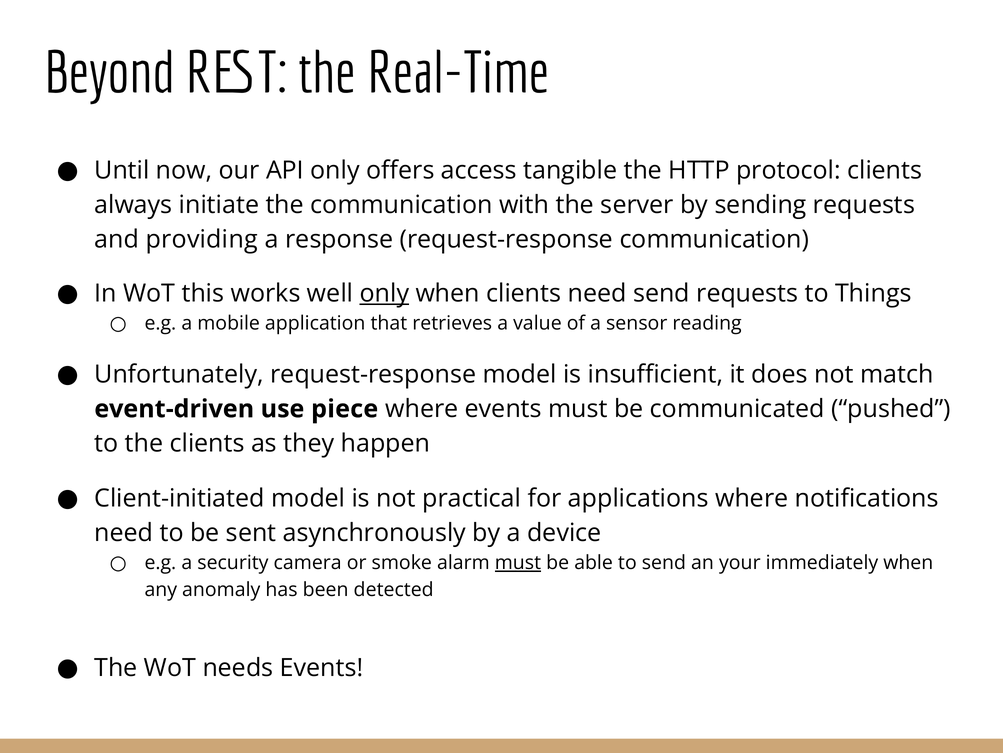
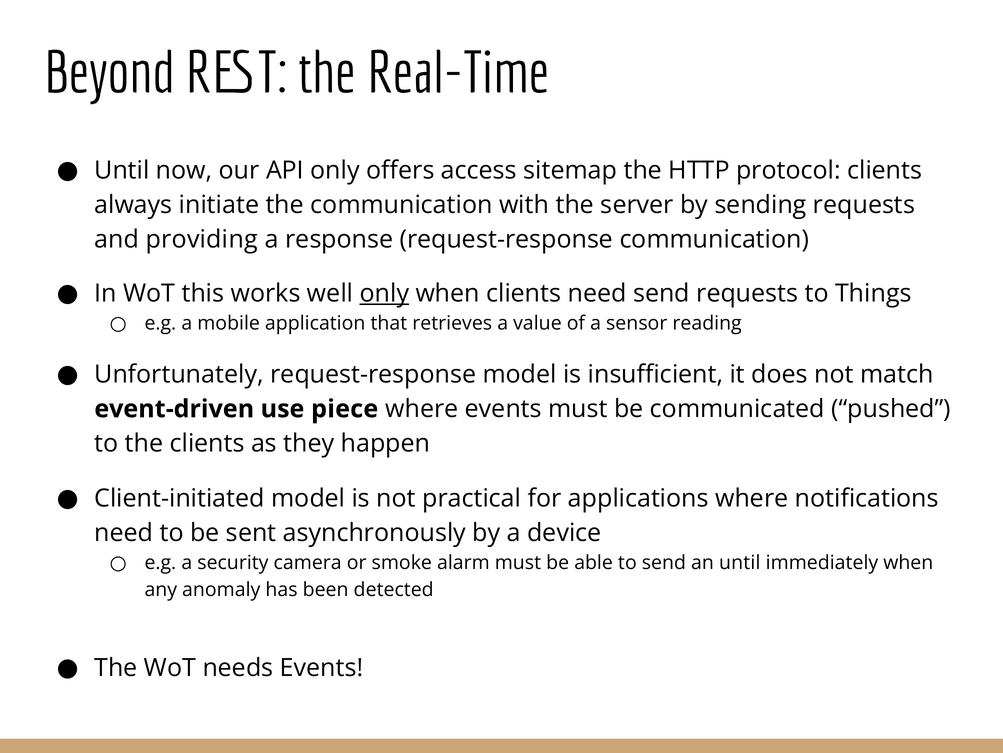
tangible: tangible -> sitemap
must at (518, 562) underline: present -> none
an your: your -> until
